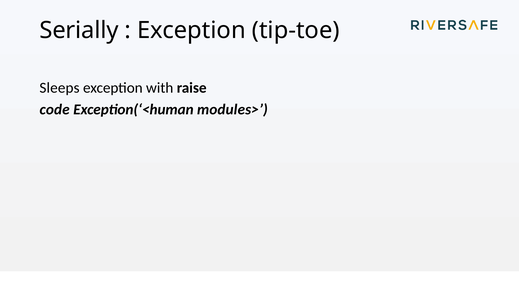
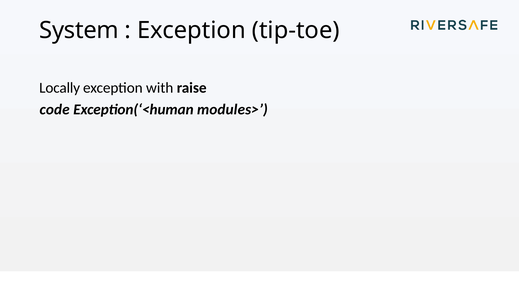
Serially: Serially -> System
Sleeps: Sleeps -> Locally
